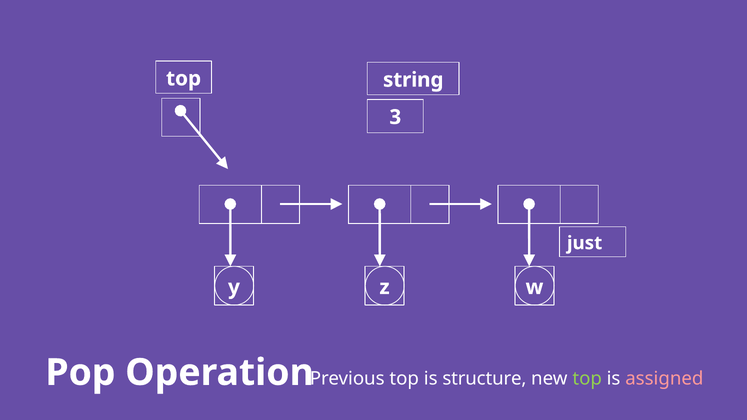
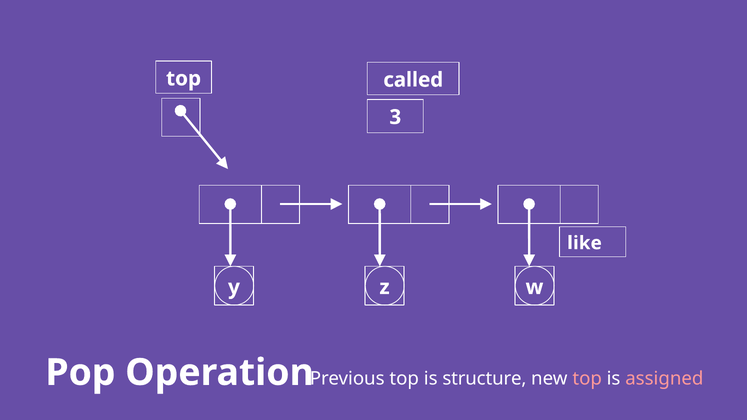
string: string -> called
just: just -> like
top at (587, 379) colour: light green -> pink
